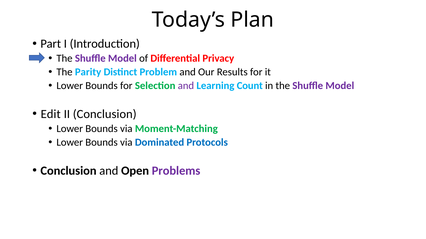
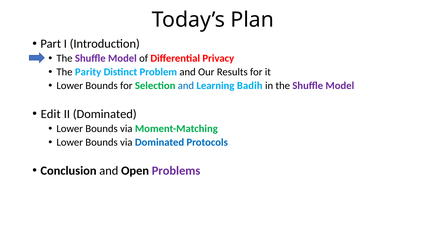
and at (186, 86) colour: purple -> blue
Count: Count -> Badih
II Conclusion: Conclusion -> Dominated
